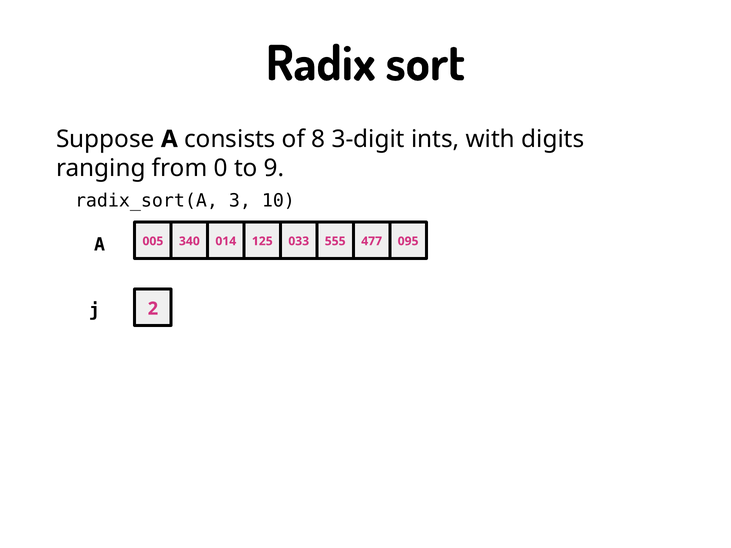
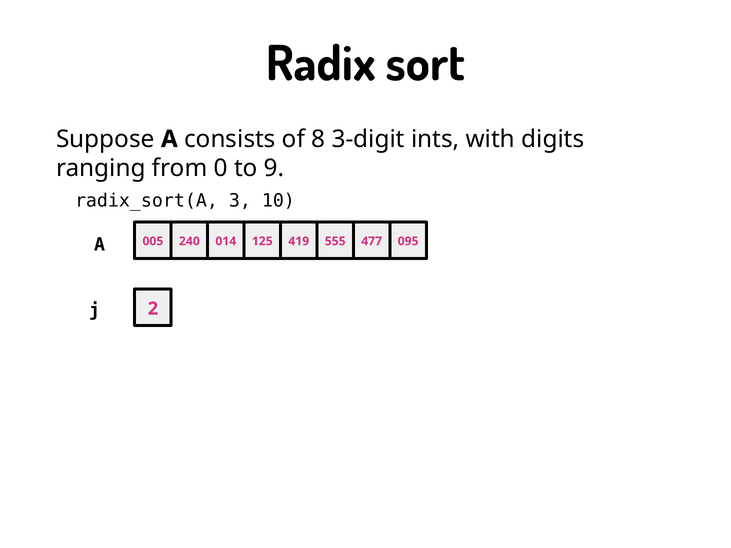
340: 340 -> 240
033: 033 -> 419
